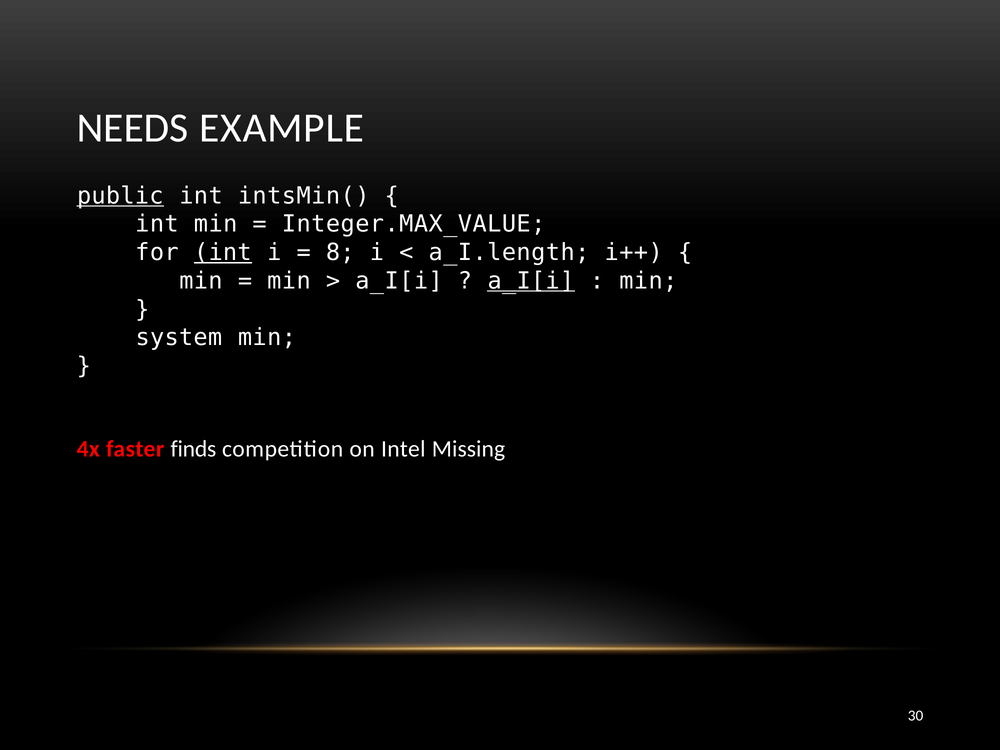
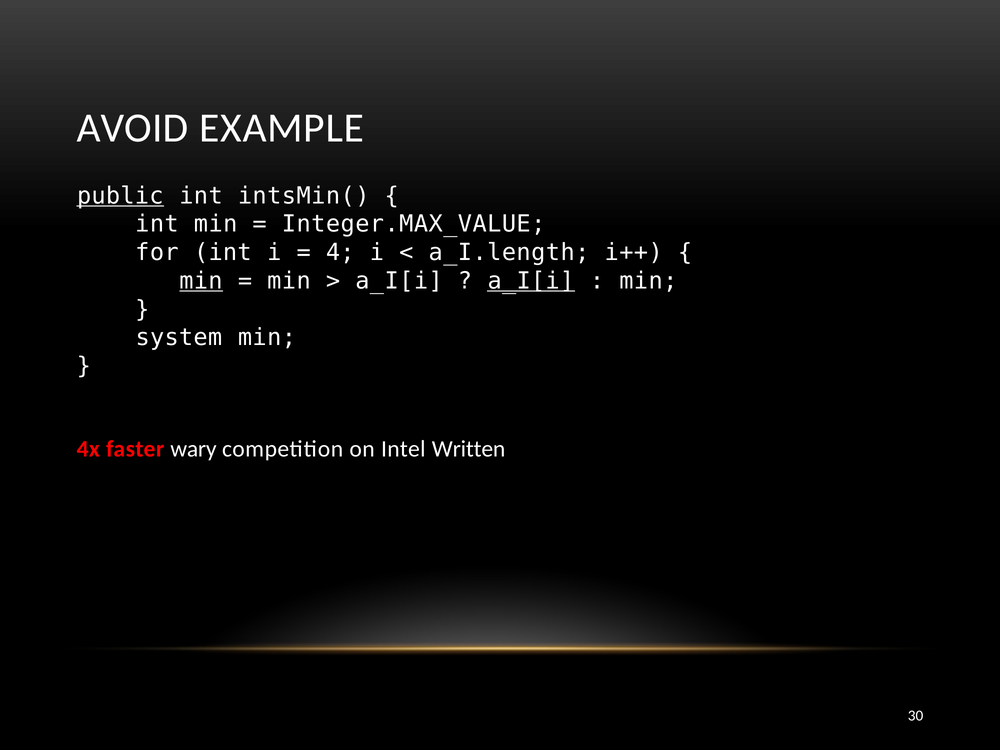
NEEDS: NEEDS -> AVOID
int at (223, 253) underline: present -> none
8: 8 -> 4
min at (201, 281) underline: none -> present
finds: finds -> wary
Missing: Missing -> Written
